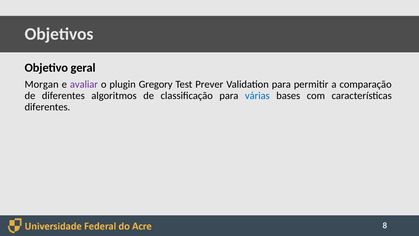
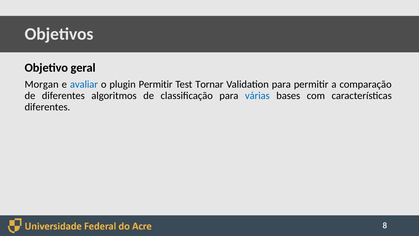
avaliar colour: purple -> blue
plugin Gregory: Gregory -> Permitir
Prever: Prever -> Tornar
